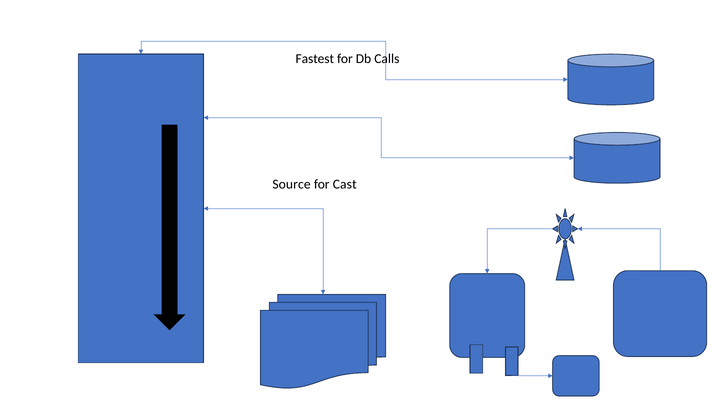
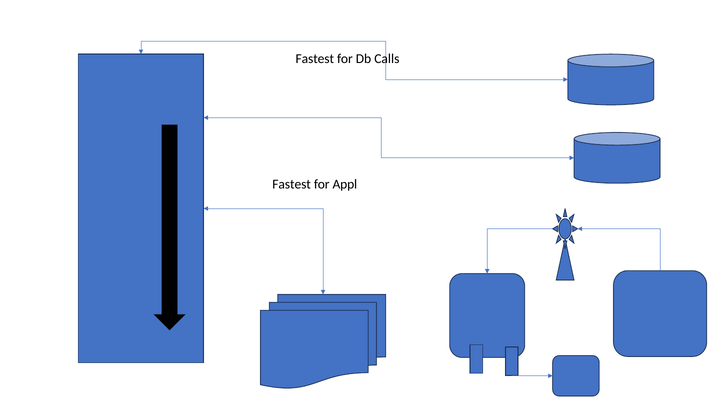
Source at (292, 184): Source -> Fastest
Cast: Cast -> Appl
